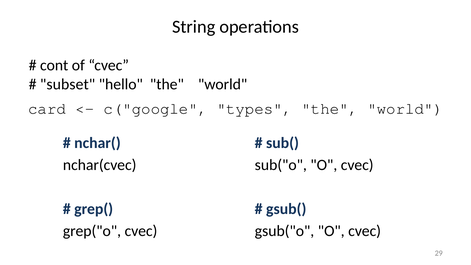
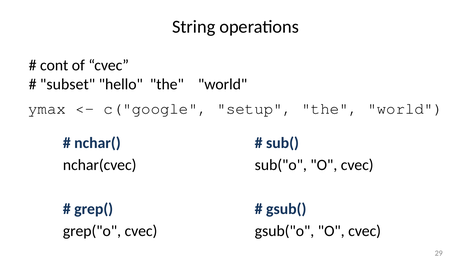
card: card -> ymax
types: types -> setup
